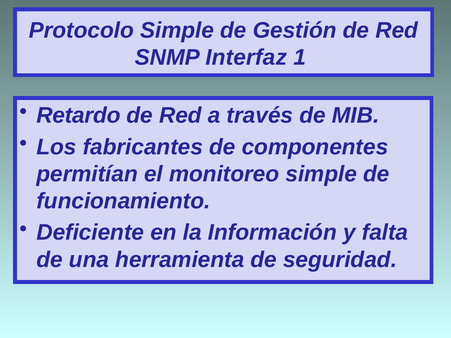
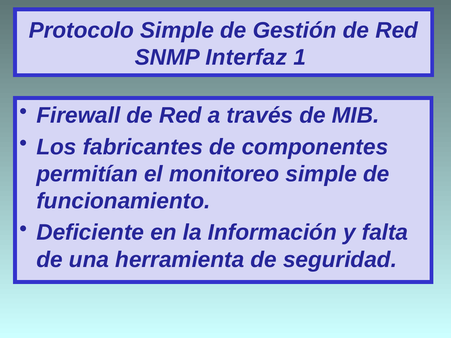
Retardo: Retardo -> Firewall
